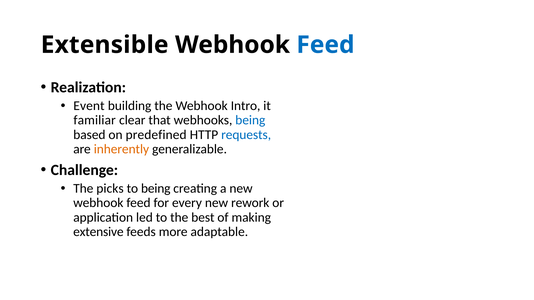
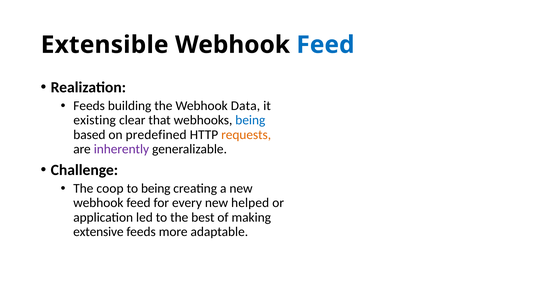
Event at (89, 106): Event -> Feeds
Intro: Intro -> Data
familiar: familiar -> existing
requests colour: blue -> orange
inherently colour: orange -> purple
picks: picks -> coop
rework: rework -> helped
